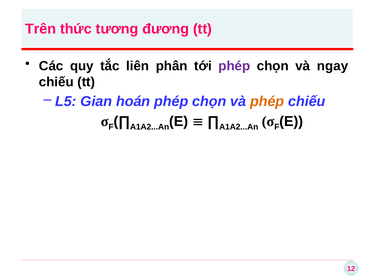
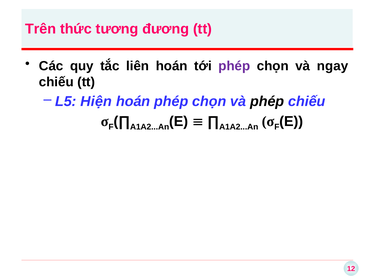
liên phân: phân -> hoán
Gian: Gian -> Hiện
phép at (267, 101) colour: orange -> black
